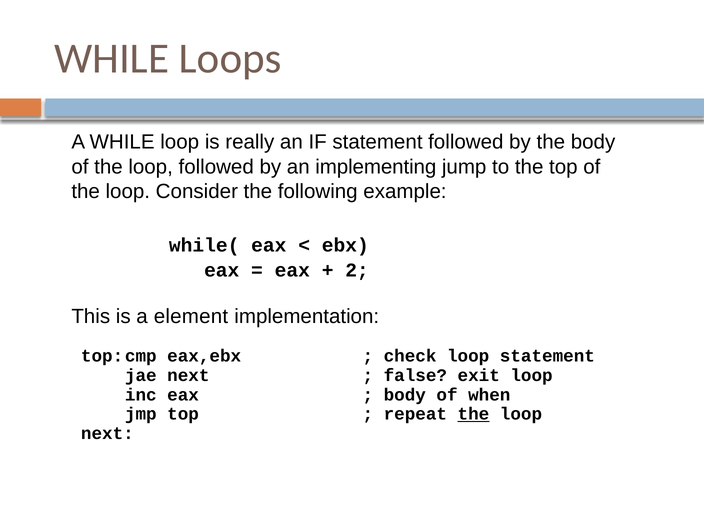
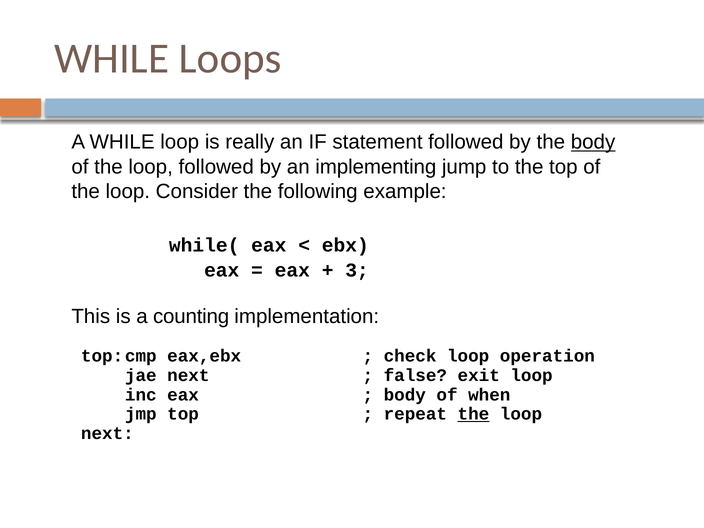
body at (593, 142) underline: none -> present
2: 2 -> 3
element: element -> counting
loop statement: statement -> operation
